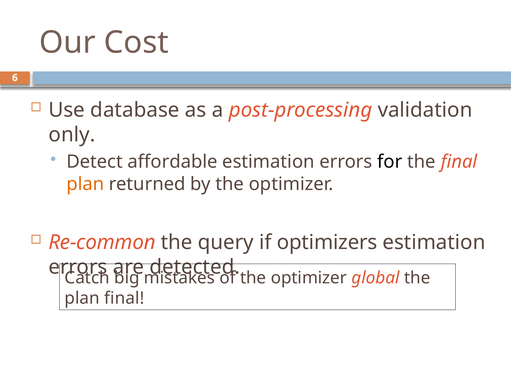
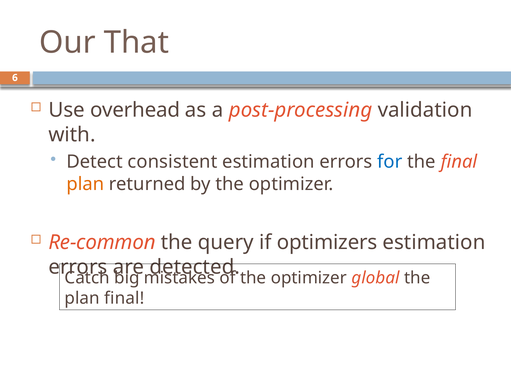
Cost: Cost -> That
database: database -> overhead
only: only -> with
affordable: affordable -> consistent
for colour: black -> blue
